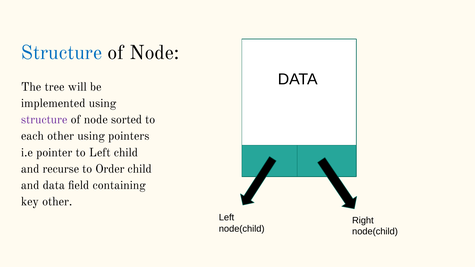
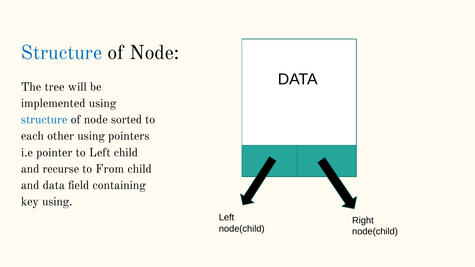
structure at (44, 120) colour: purple -> blue
Order: Order -> From
key other: other -> using
